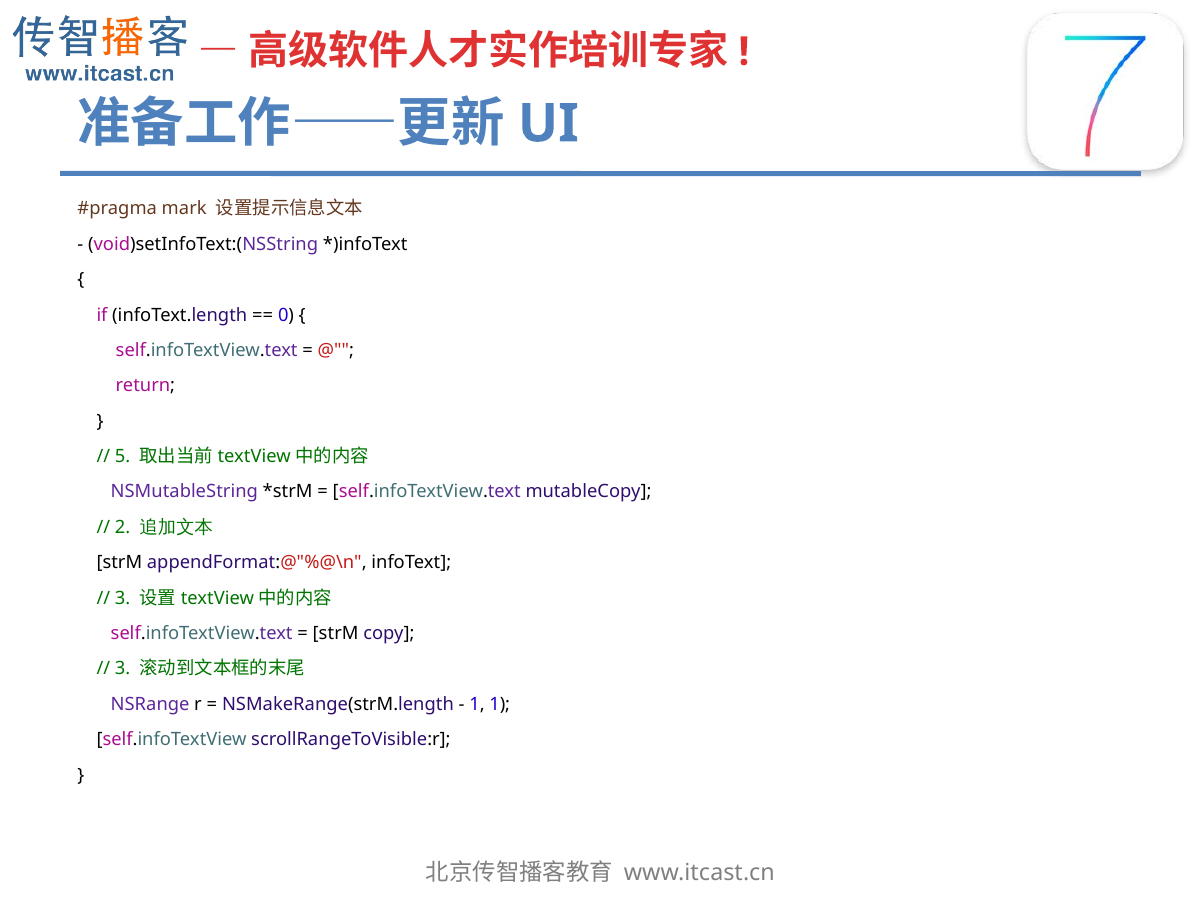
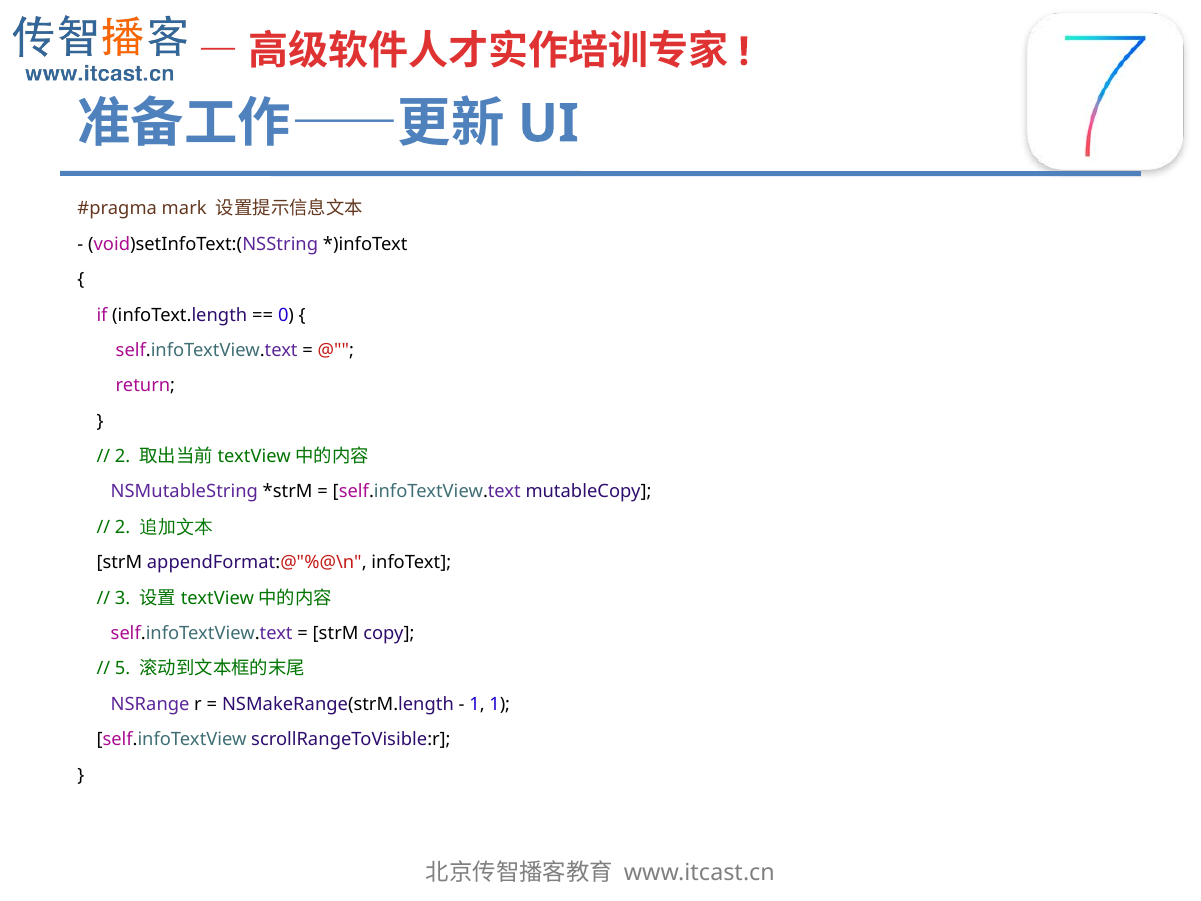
5 at (123, 456): 5 -> 2
3 at (123, 669): 3 -> 5
